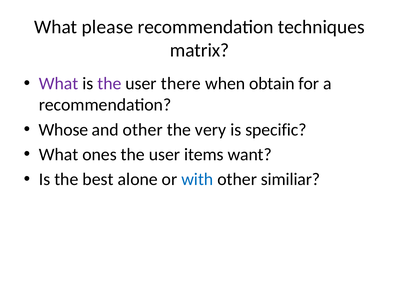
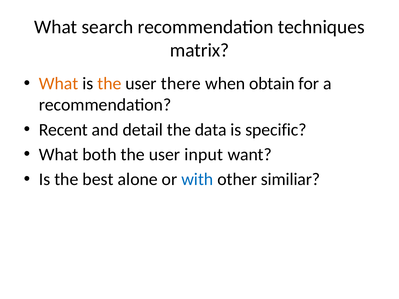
please: please -> search
What at (59, 84) colour: purple -> orange
the at (109, 84) colour: purple -> orange
Whose: Whose -> Recent
and other: other -> detail
very: very -> data
ones: ones -> both
items: items -> input
